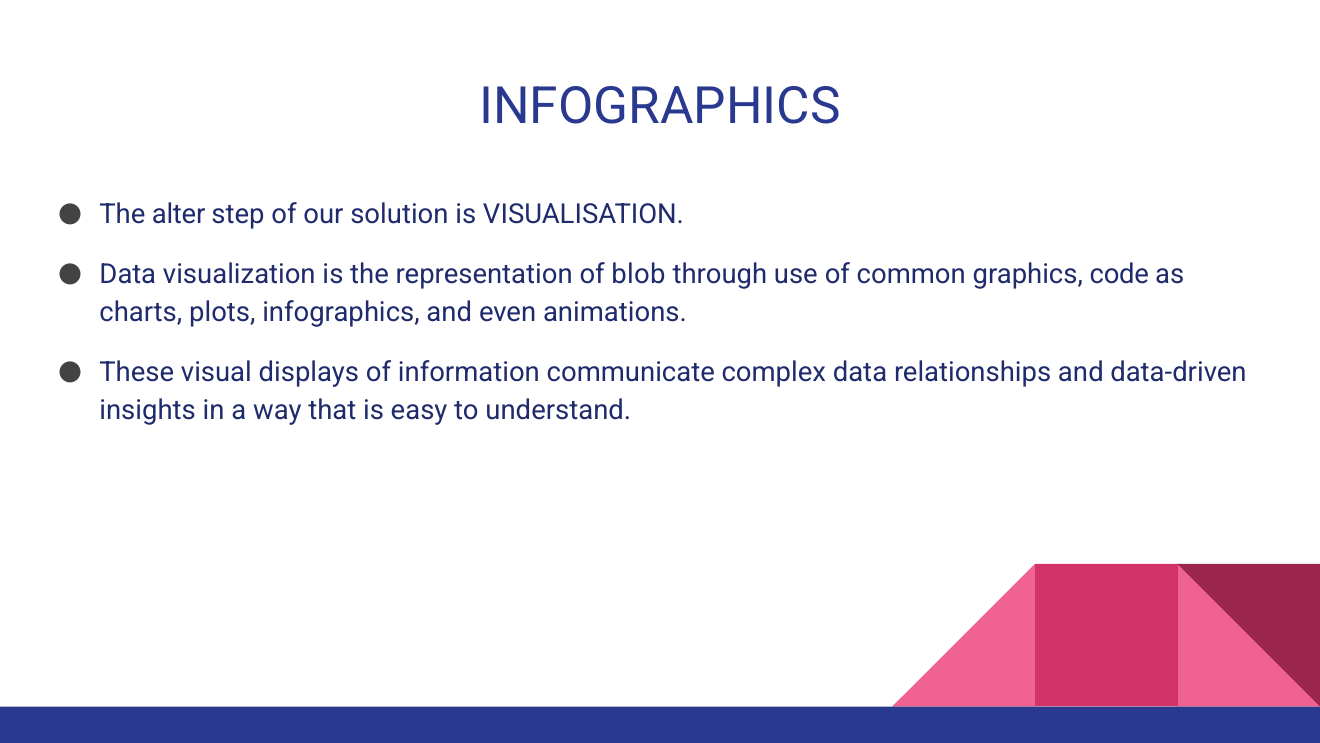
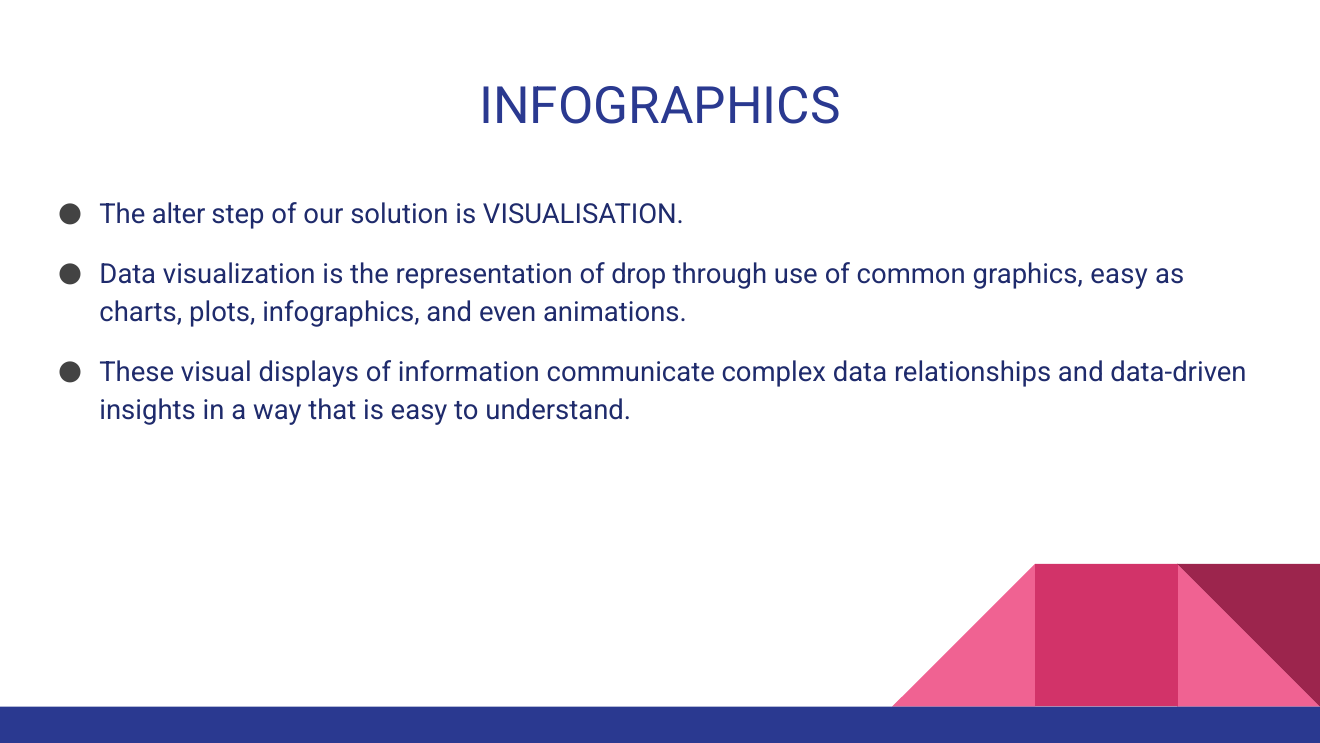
blob: blob -> drop
graphics code: code -> easy
